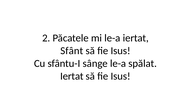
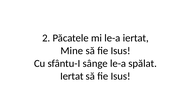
Sfânt: Sfânt -> Mine
